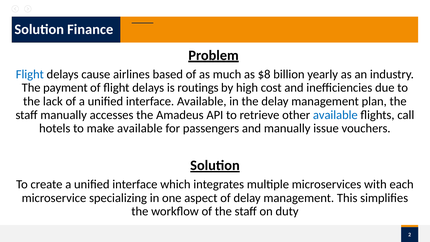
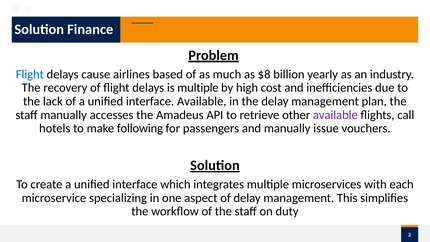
payment: payment -> recovery
is routings: routings -> multiple
available at (335, 115) colour: blue -> purple
make available: available -> following
